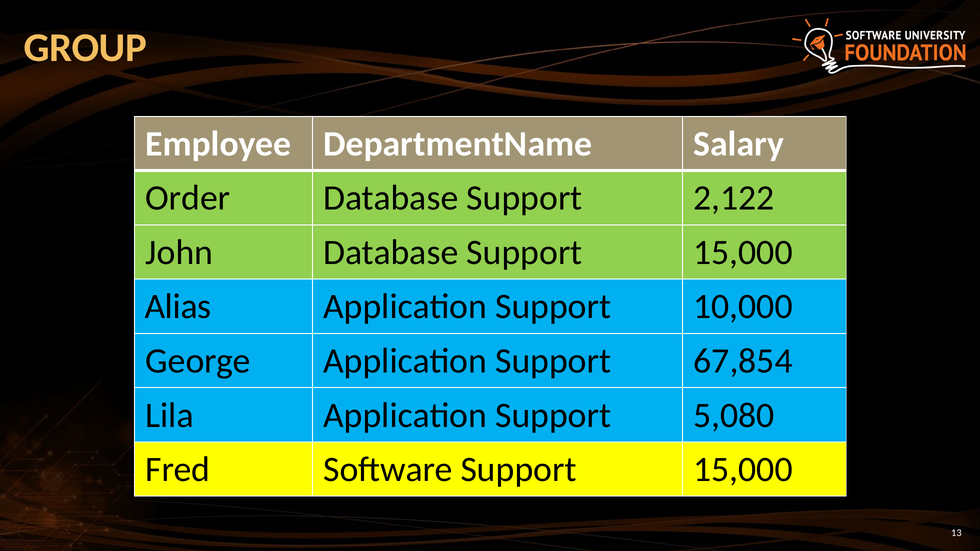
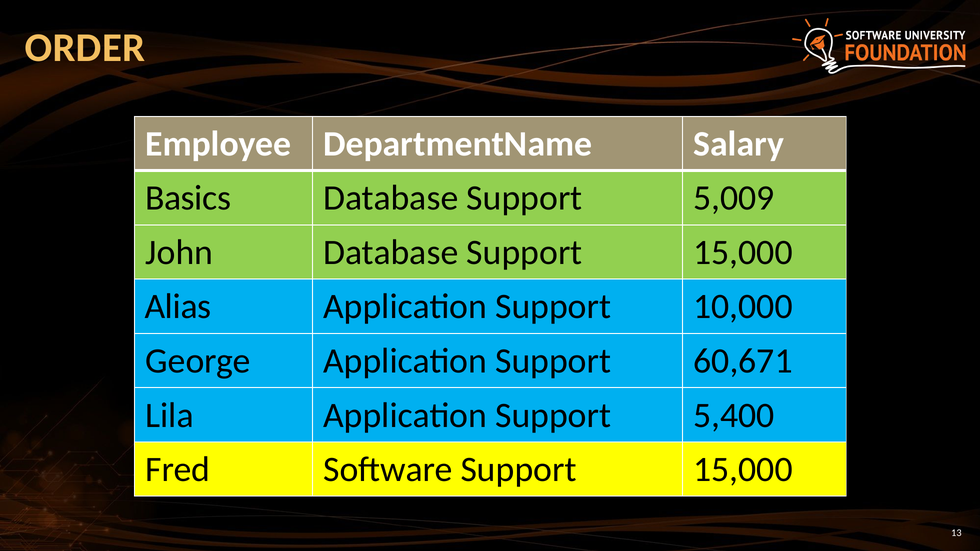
GROUP: GROUP -> ORDER
Order: Order -> Basics
2,122: 2,122 -> 5,009
67,854: 67,854 -> 60,671
5,080: 5,080 -> 5,400
